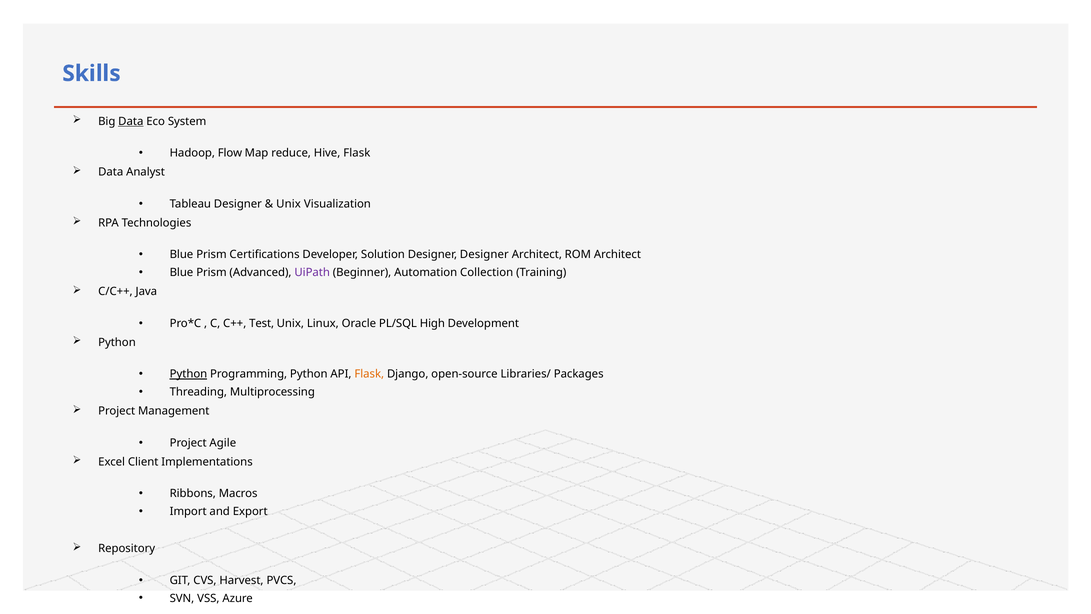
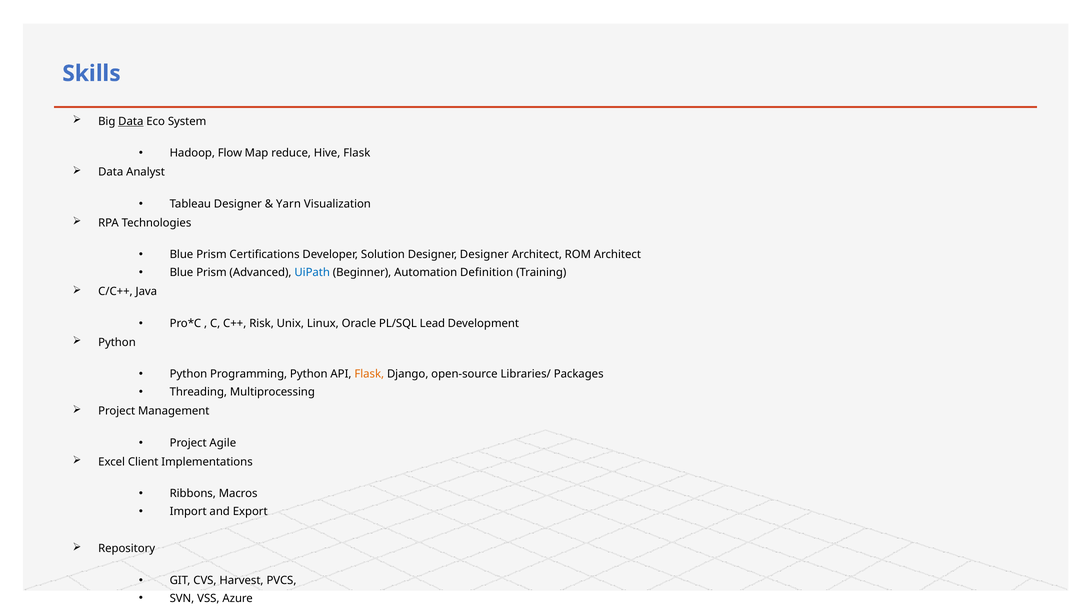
Unix at (289, 204): Unix -> Yarn
UiPath colour: purple -> blue
Collection: Collection -> Definition
Test: Test -> Risk
High: High -> Lead
Python at (188, 374) underline: present -> none
